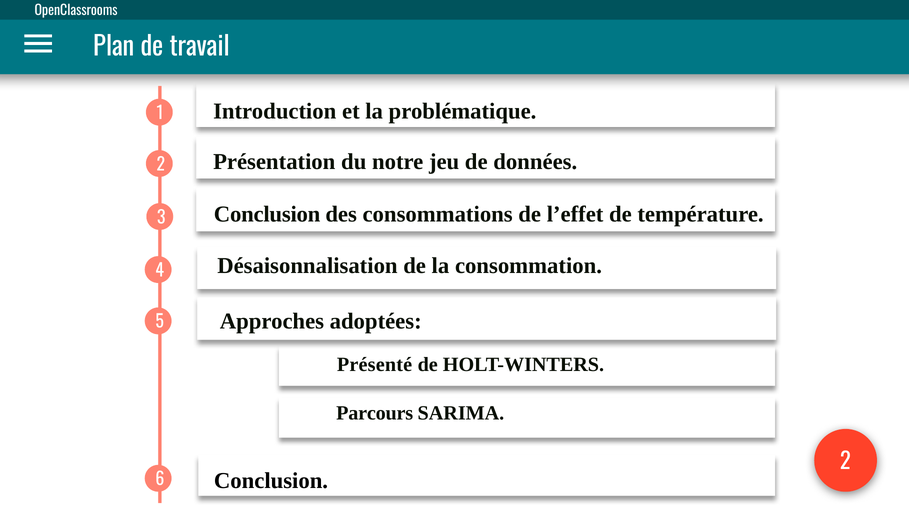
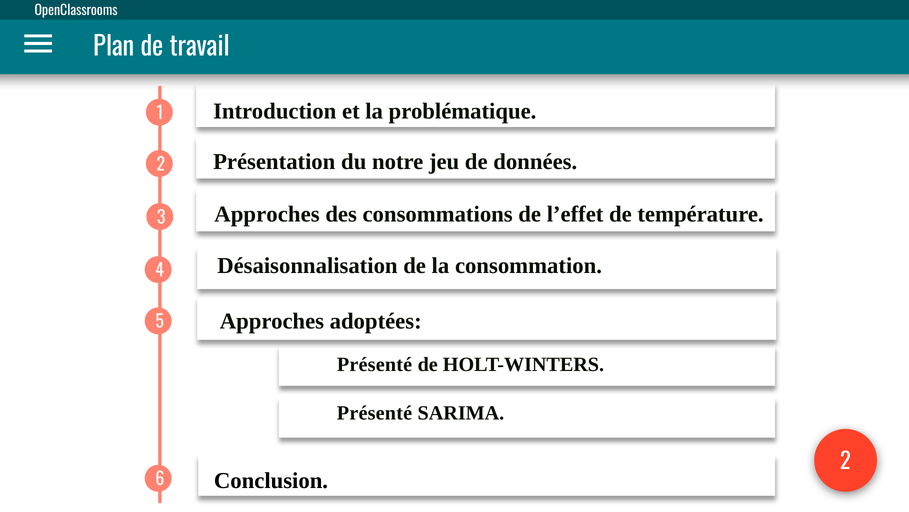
Conclusion at (267, 214): Conclusion -> Approches
Parcours at (375, 413): Parcours -> Présenté
